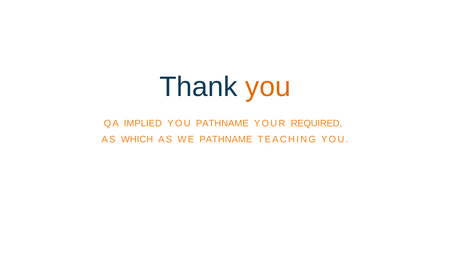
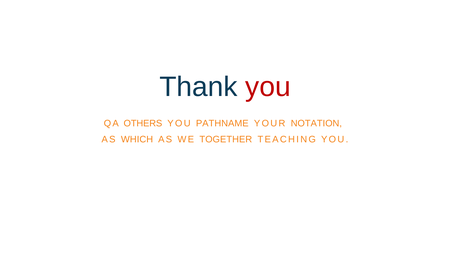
you at (268, 87) colour: orange -> red
IMPLIED: IMPLIED -> OTHERS
REQUIRED: REQUIRED -> NOTATION
WE PATHNAME: PATHNAME -> TOGETHER
